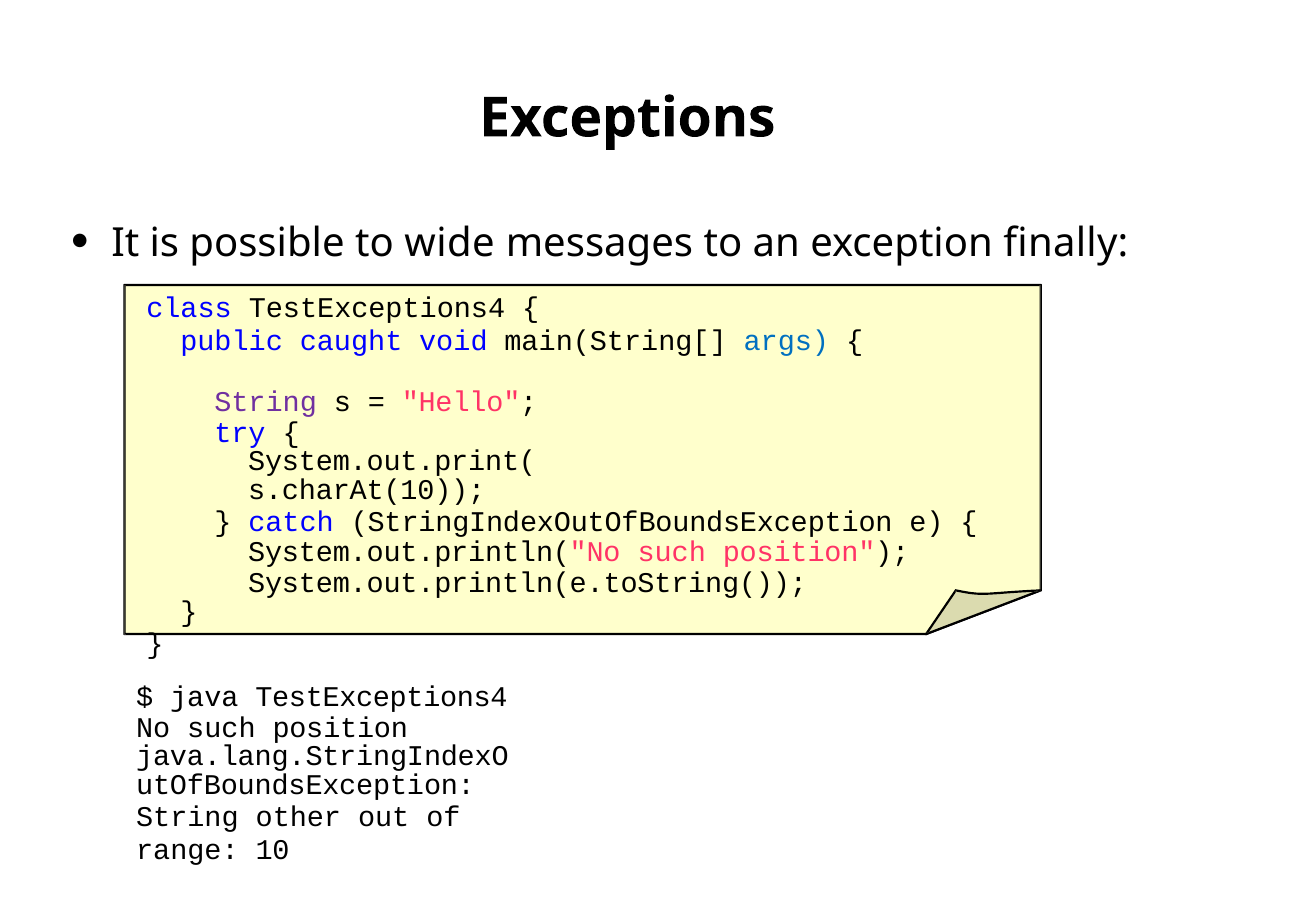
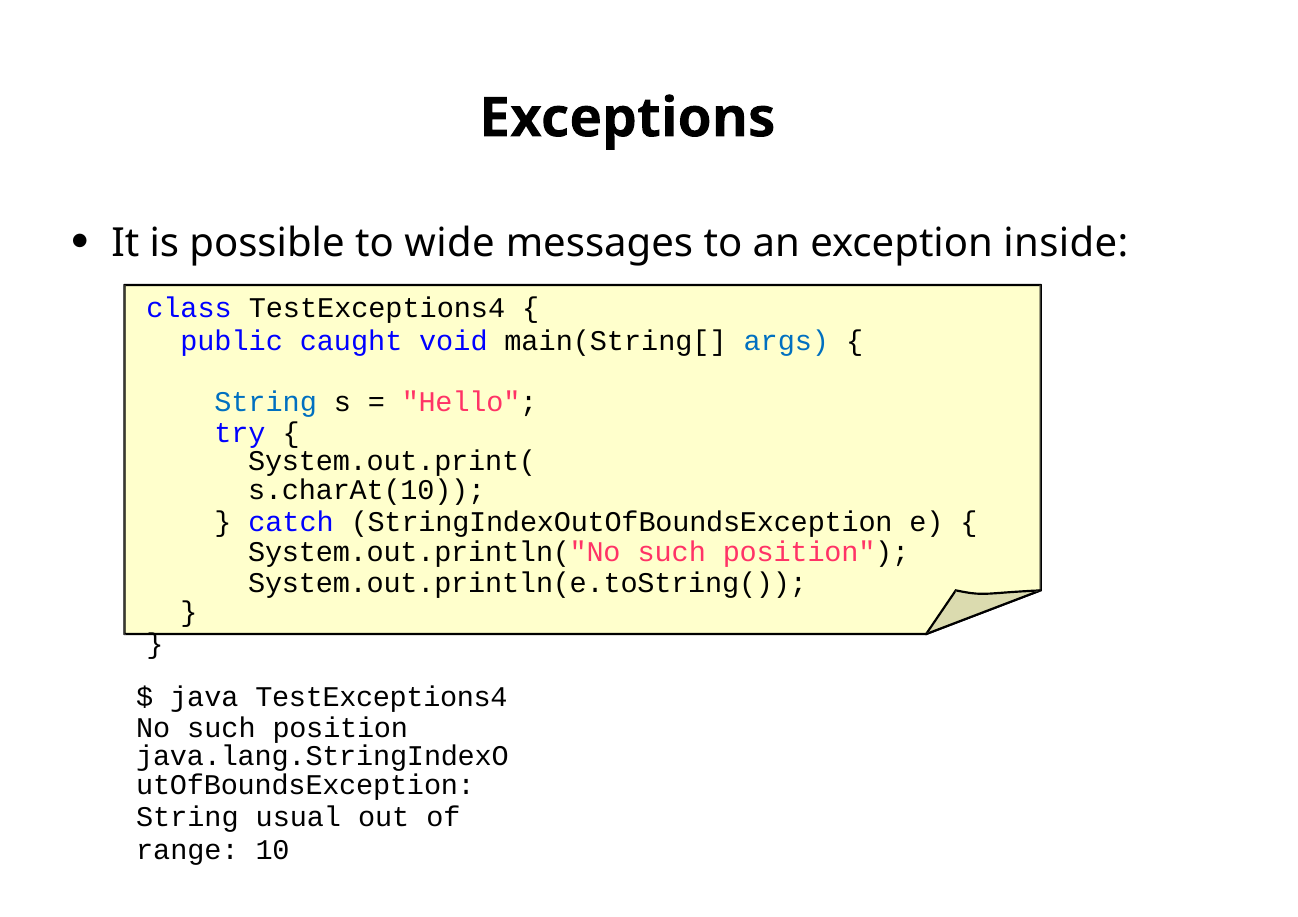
finally: finally -> inside
String at (266, 403) colour: purple -> blue
other: other -> usual
